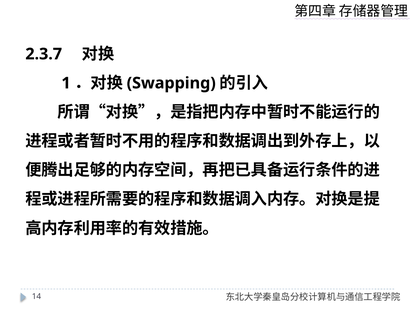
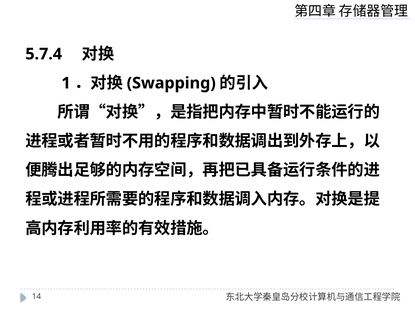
2.3.7: 2.3.7 -> 5.7.4
